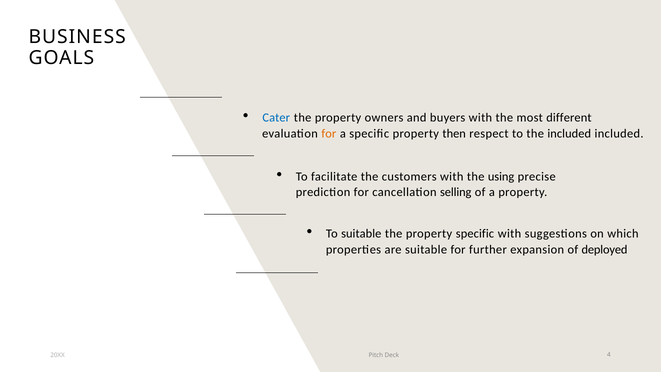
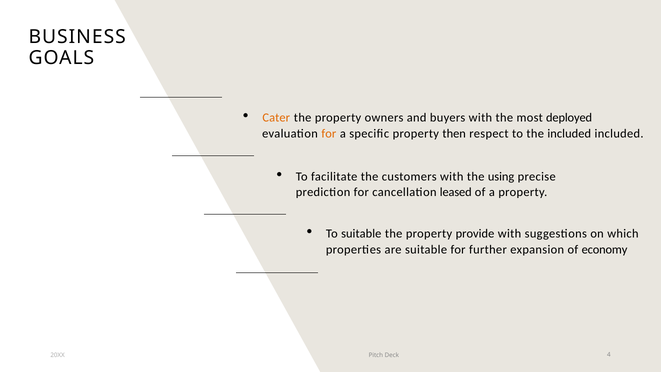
Cater colour: blue -> orange
different: different -> deployed
selling: selling -> leased
property specific: specific -> provide
deployed: deployed -> economy
